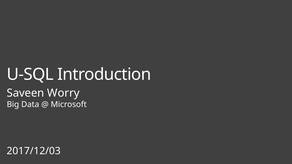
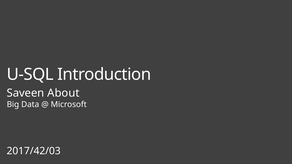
Worry: Worry -> About
2017/12/03: 2017/12/03 -> 2017/42/03
